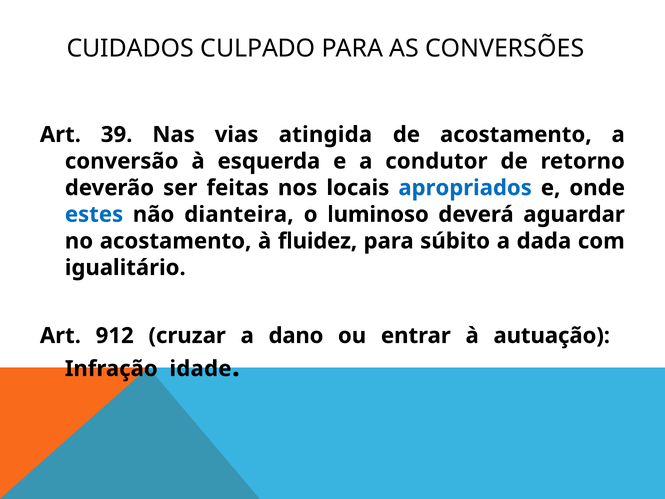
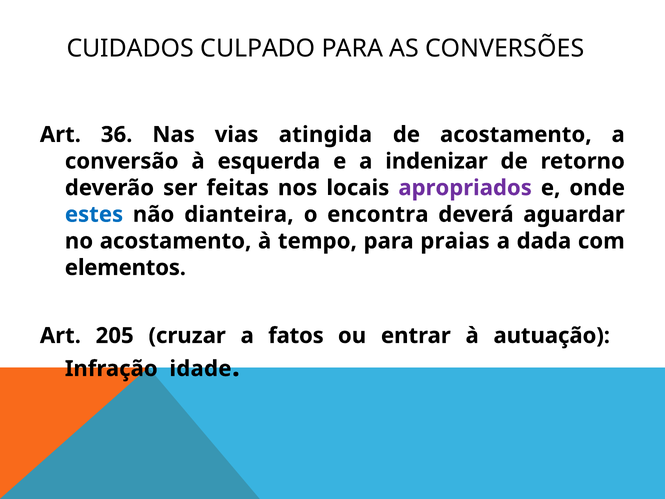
39: 39 -> 36
condutor: condutor -> indenizar
apropriados colour: blue -> purple
luminoso: luminoso -> encontra
fluidez: fluidez -> tempo
súbito: súbito -> praias
igualitário: igualitário -> elementos
912: 912 -> 205
dano: dano -> fatos
